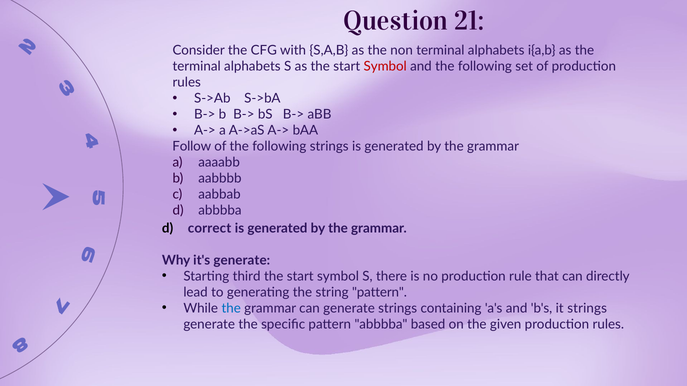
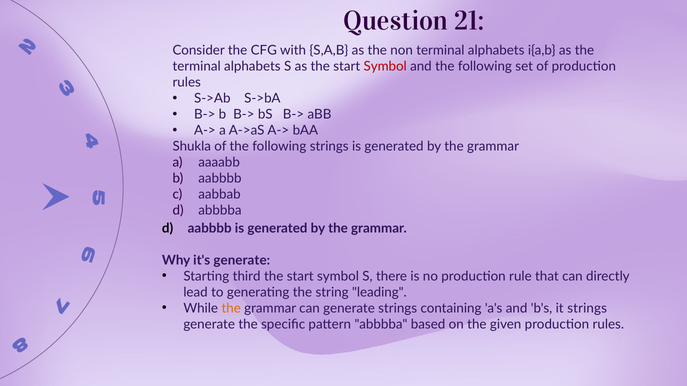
Follow: Follow -> Shukla
correct at (210, 228): correct -> aabbbb
string pattern: pattern -> leading
the at (231, 309) colour: blue -> orange
